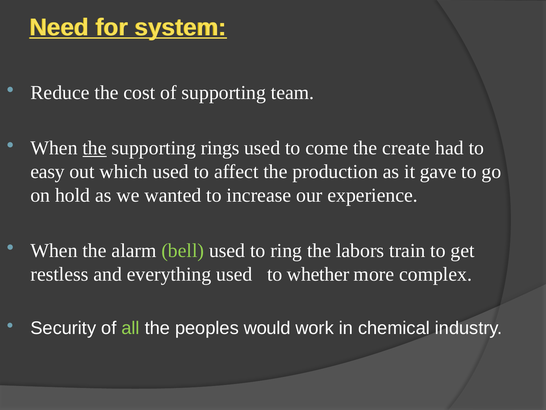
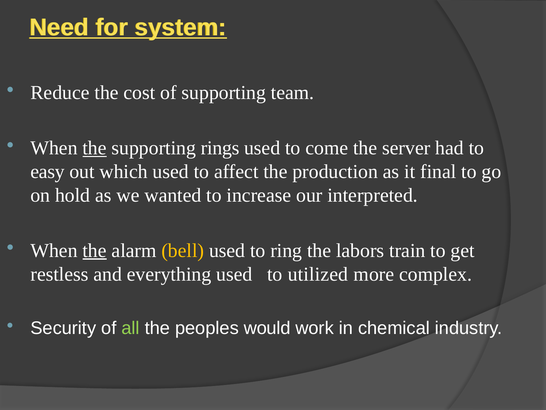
create: create -> server
gave: gave -> final
experience: experience -> interpreted
the at (95, 250) underline: none -> present
bell colour: light green -> yellow
whether: whether -> utilized
